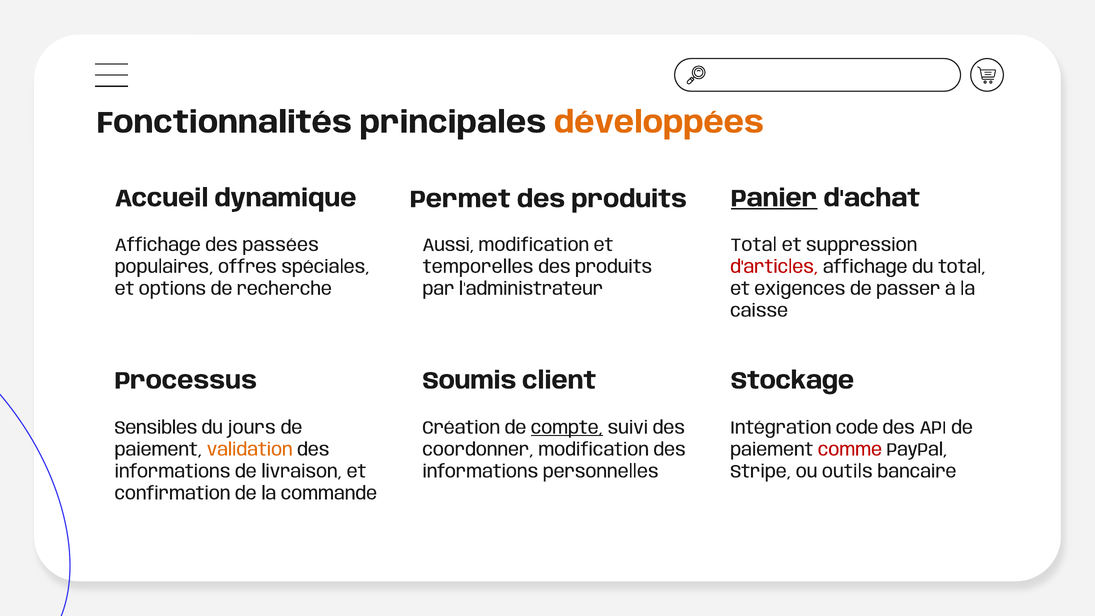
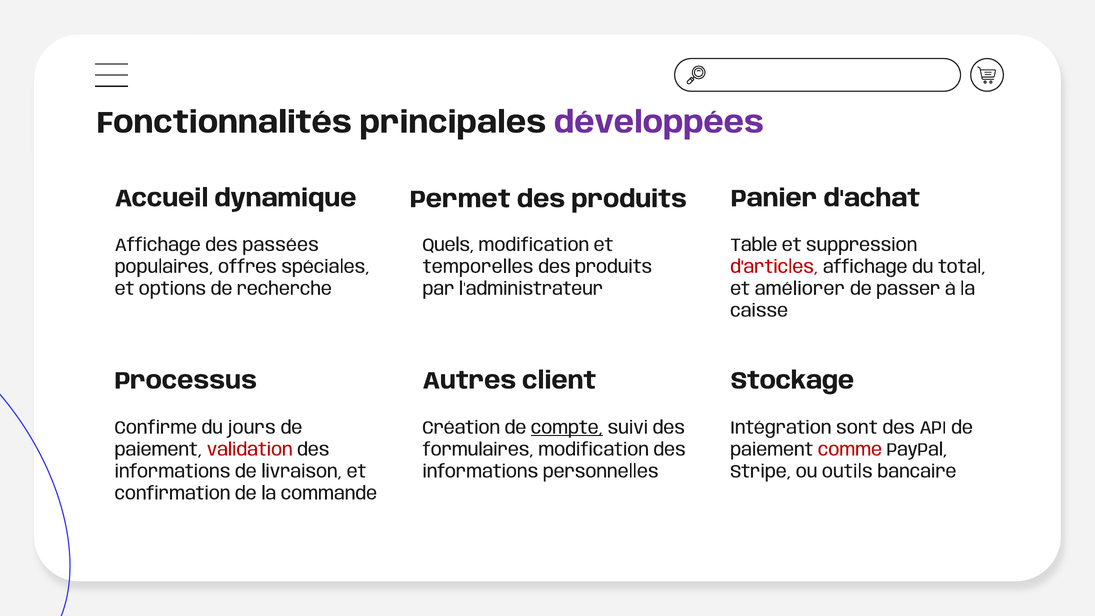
développées colour: orange -> purple
Panier underline: present -> none
Aussi: Aussi -> Quels
Total at (754, 245): Total -> Table
exigences: exigences -> améliorer
Soumis: Soumis -> Autres
Sensibles: Sensibles -> Confirme
code: code -> sont
validation colour: orange -> red
coordonner: coordonner -> formulaires
